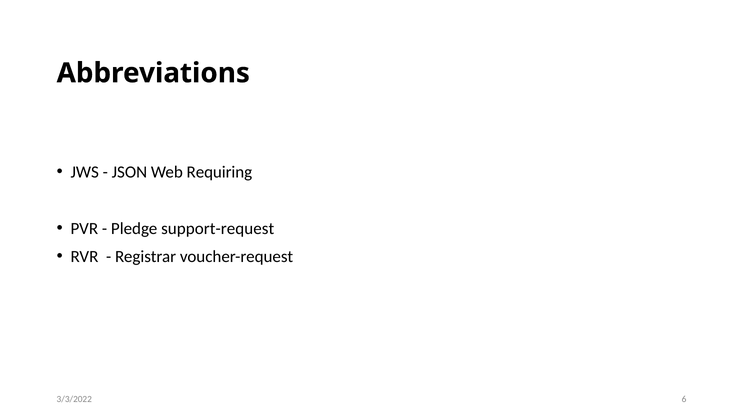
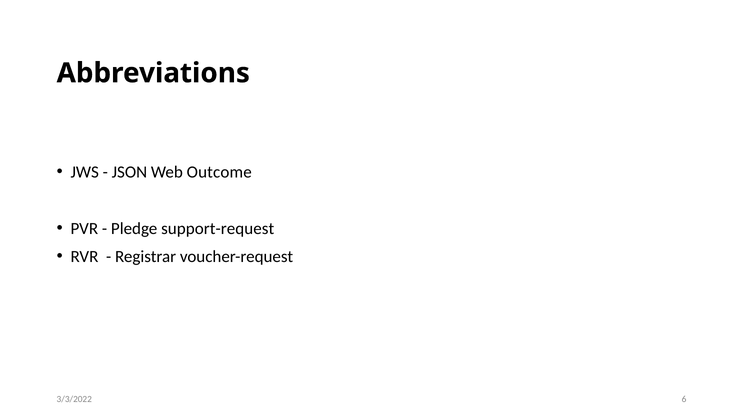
Requiring: Requiring -> Outcome
